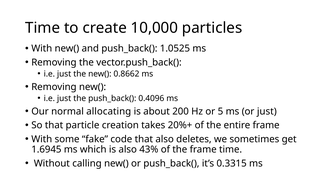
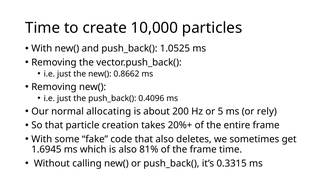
or just: just -> rely
43%: 43% -> 81%
